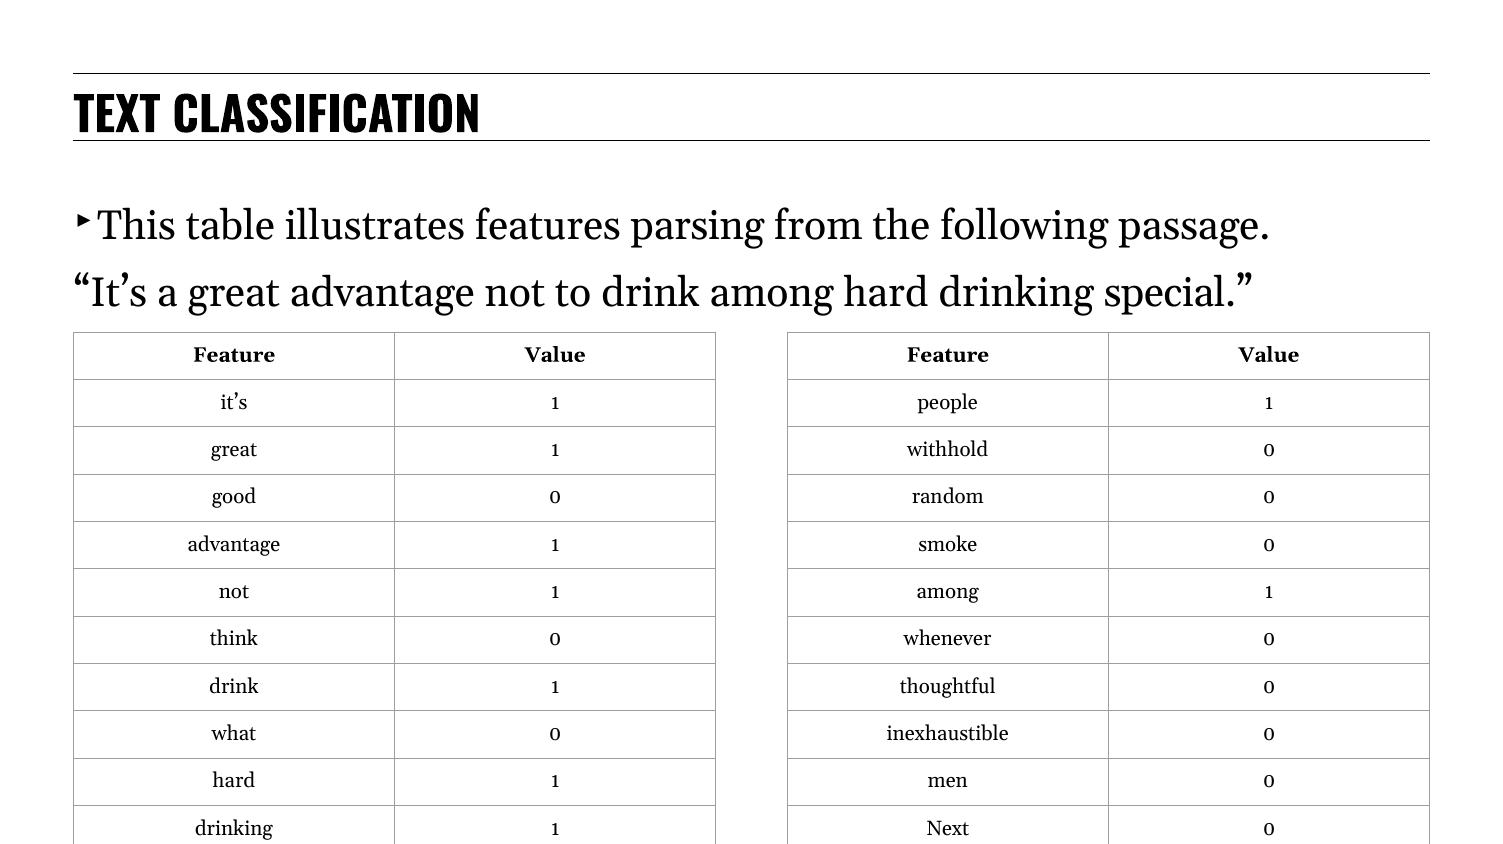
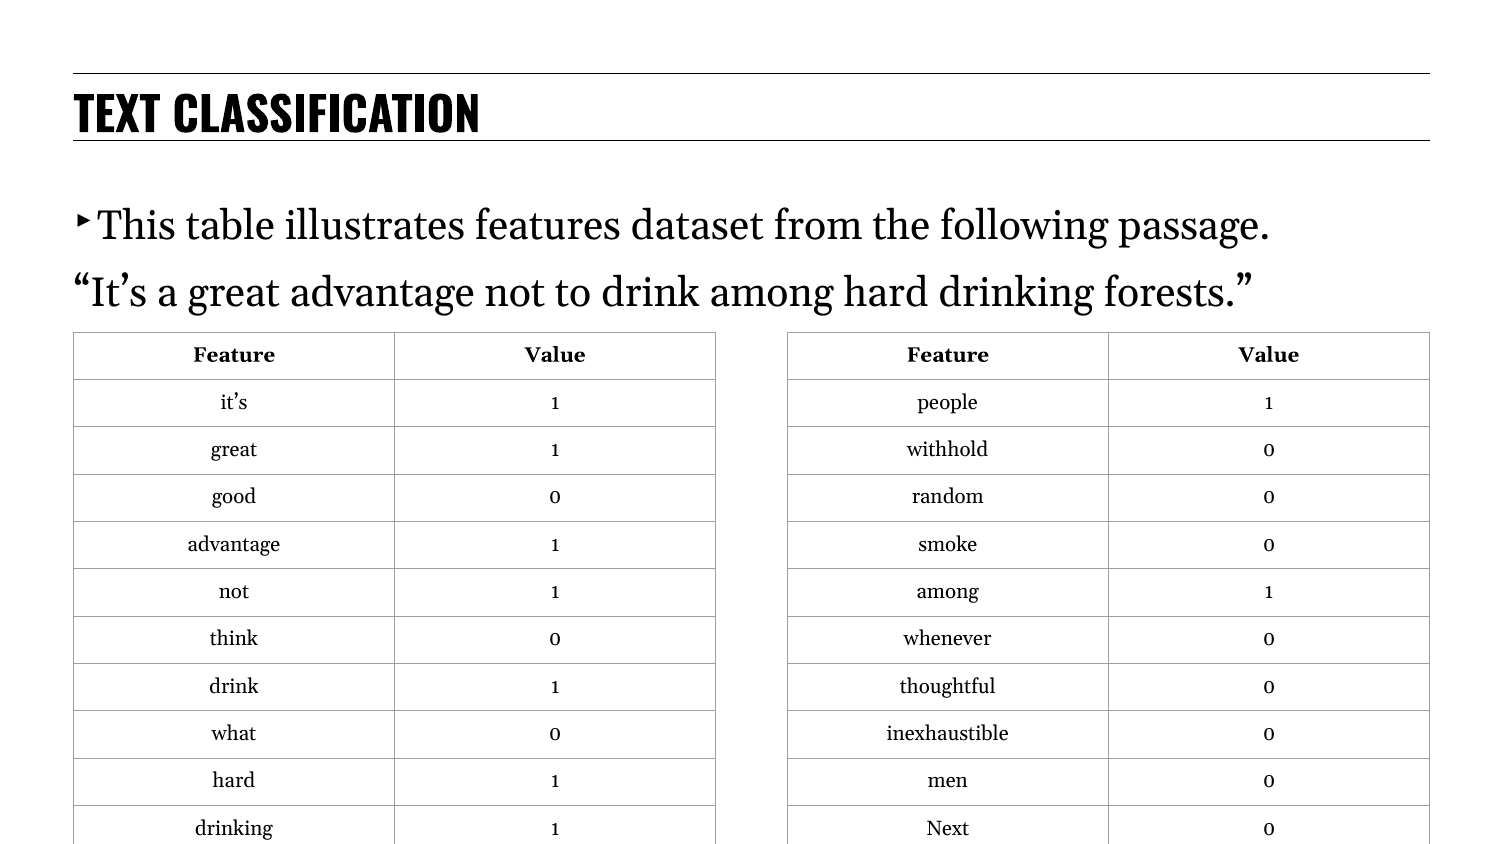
parsing: parsing -> dataset
special: special -> forests
